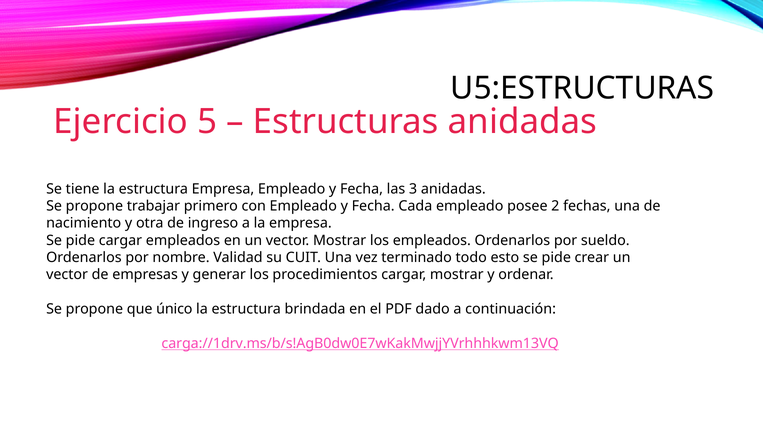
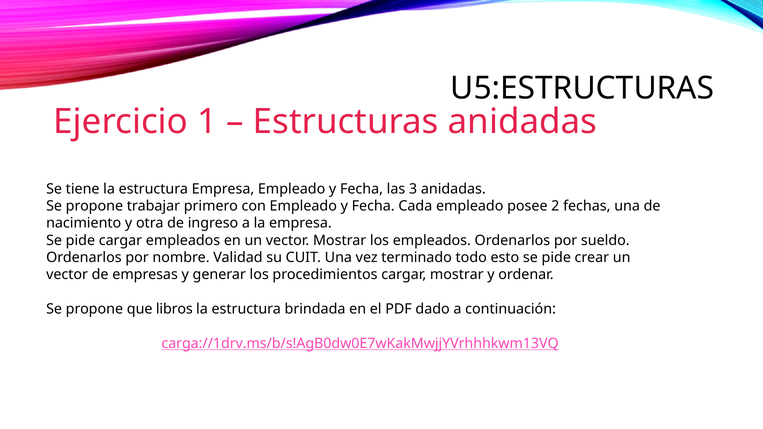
5: 5 -> 1
único: único -> libros
